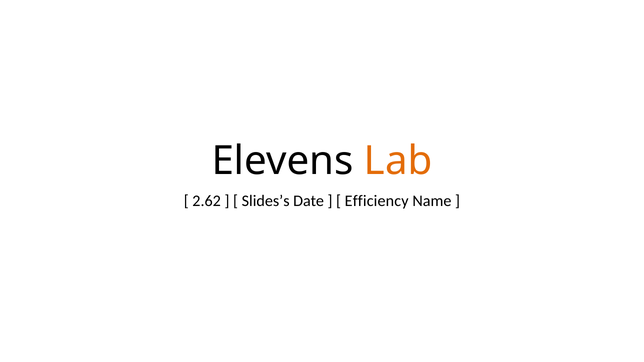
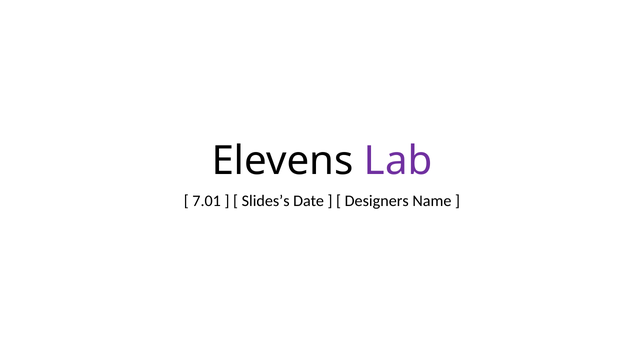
Lab colour: orange -> purple
2.62: 2.62 -> 7.01
Efficiency: Efficiency -> Designers
